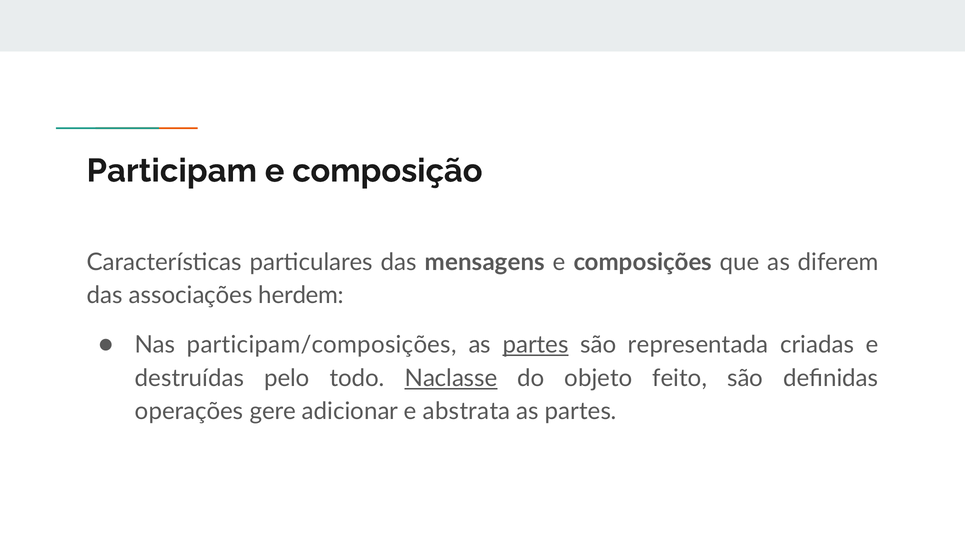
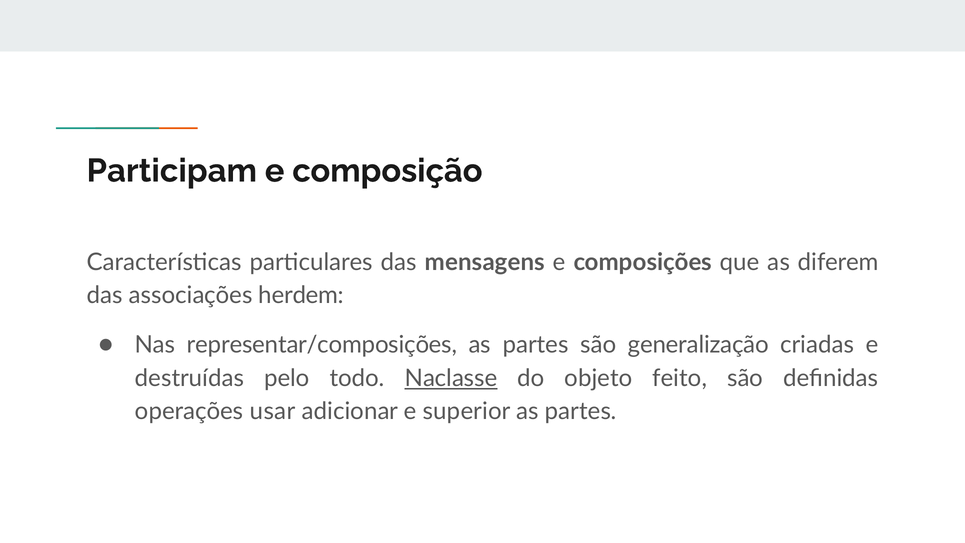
participam/composições: participam/composições -> representar/composições
partes at (536, 345) underline: present -> none
representada: representada -> generalização
gere: gere -> usar
abstrata: abstrata -> superior
